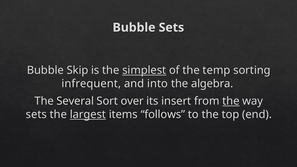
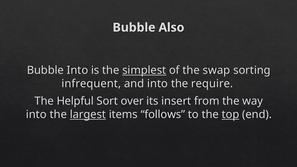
Bubble Sets: Sets -> Also
Bubble Skip: Skip -> Into
temp: temp -> swap
algebra: algebra -> require
Several: Several -> Helpful
the at (231, 101) underline: present -> none
sets at (36, 114): sets -> into
top underline: none -> present
